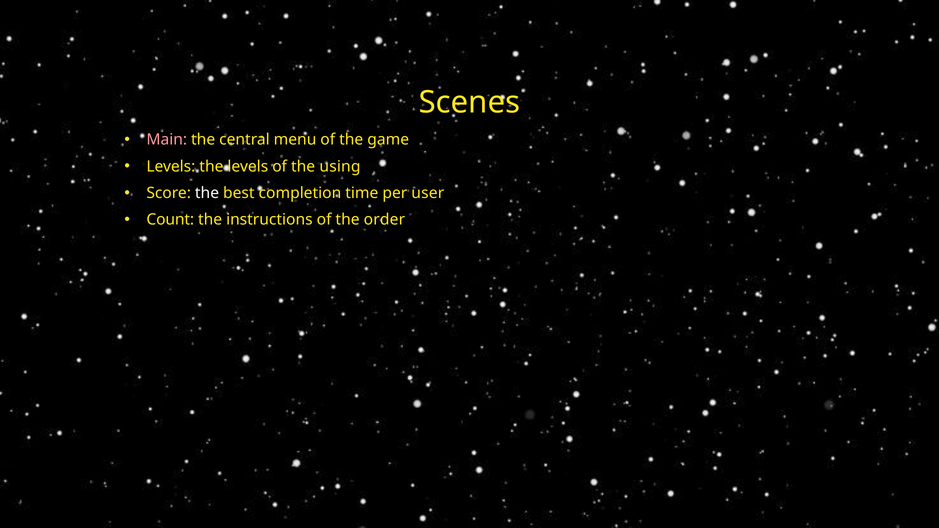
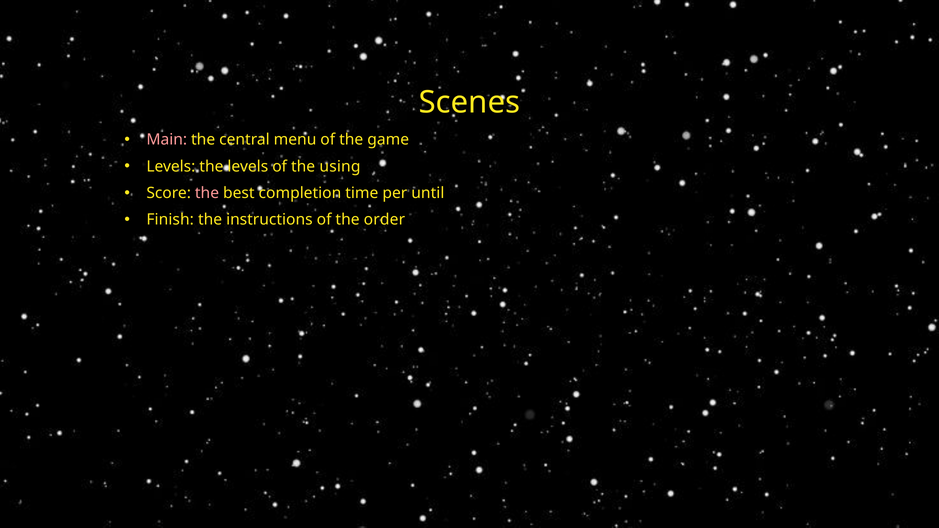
the at (207, 193) colour: white -> pink
user: user -> until
Count: Count -> Finish
